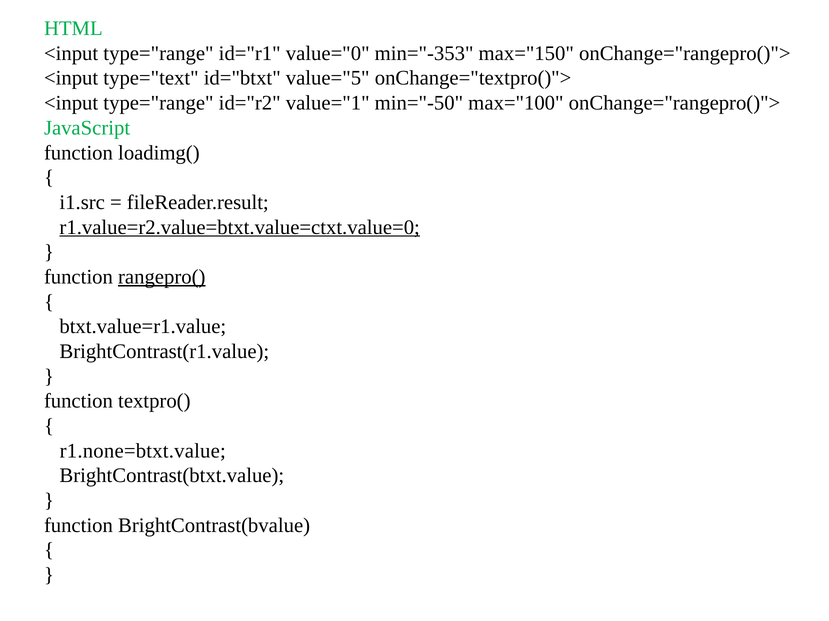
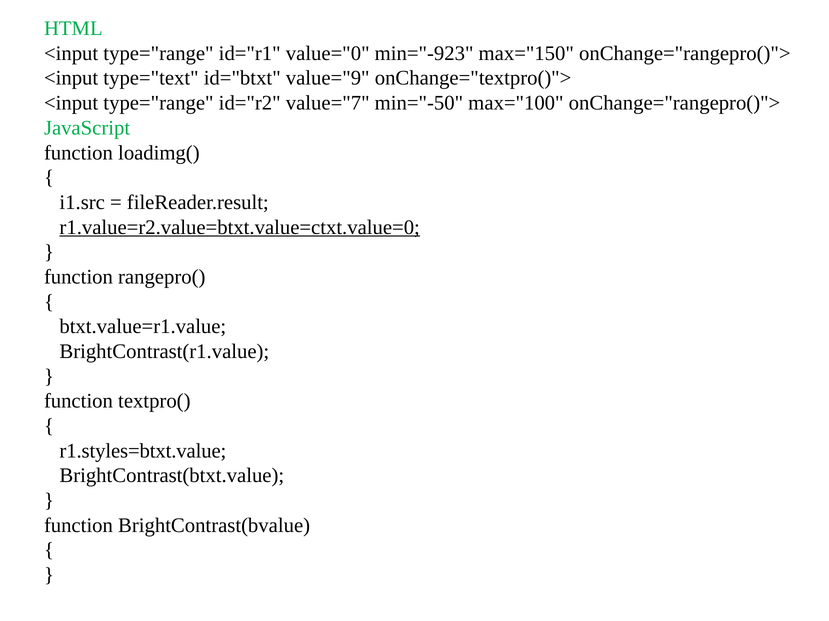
min="-353: min="-353 -> min="-923
value="5: value="5 -> value="9
value="1: value="1 -> value="7
rangepro( underline: present -> none
r1.none=btxt.value: r1.none=btxt.value -> r1.styles=btxt.value
